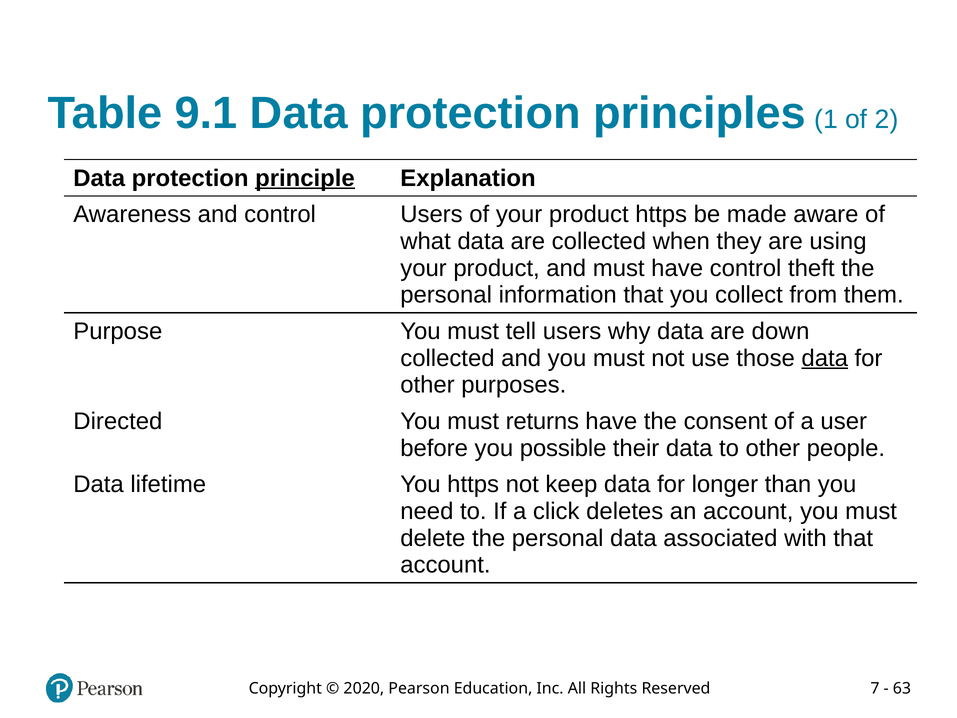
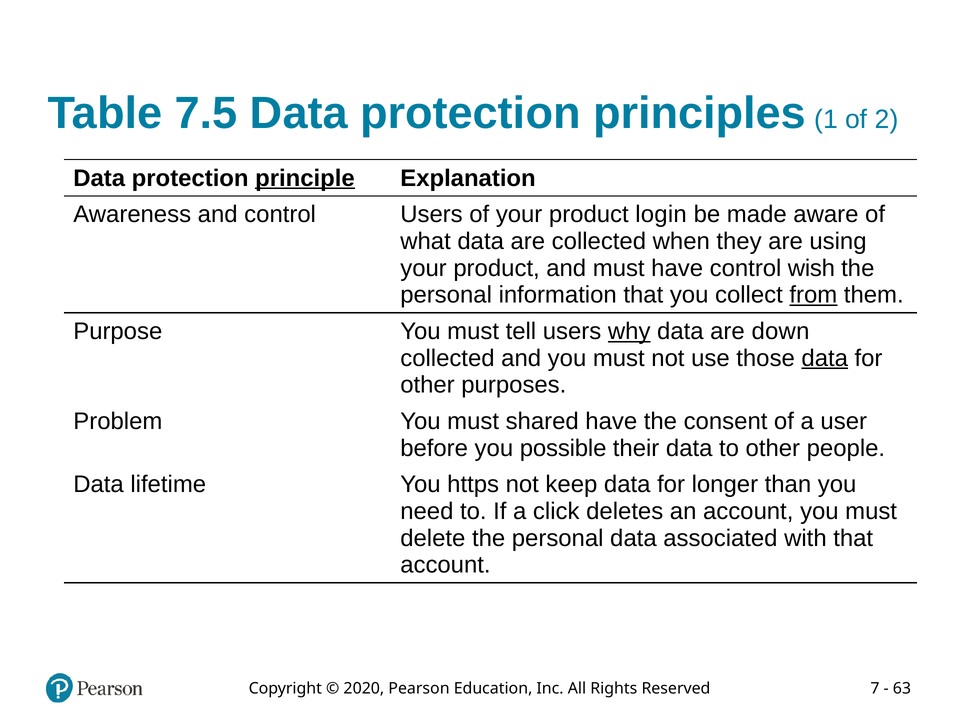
9.1: 9.1 -> 7.5
product https: https -> login
theft: theft -> wish
from underline: none -> present
why underline: none -> present
Directed: Directed -> Problem
returns: returns -> shared
